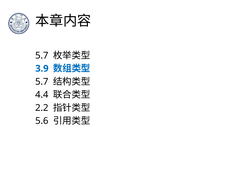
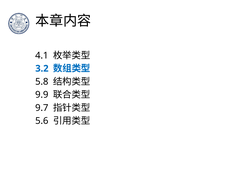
5.7 at (42, 55): 5.7 -> 4.1
3.9: 3.9 -> 3.2
5.7 at (42, 81): 5.7 -> 5.8
4.4: 4.4 -> 9.9
2.2: 2.2 -> 9.7
